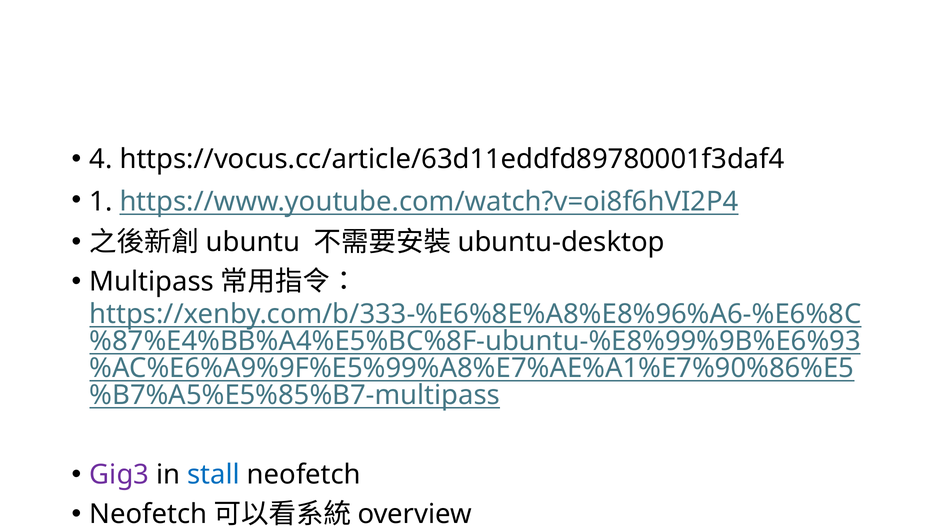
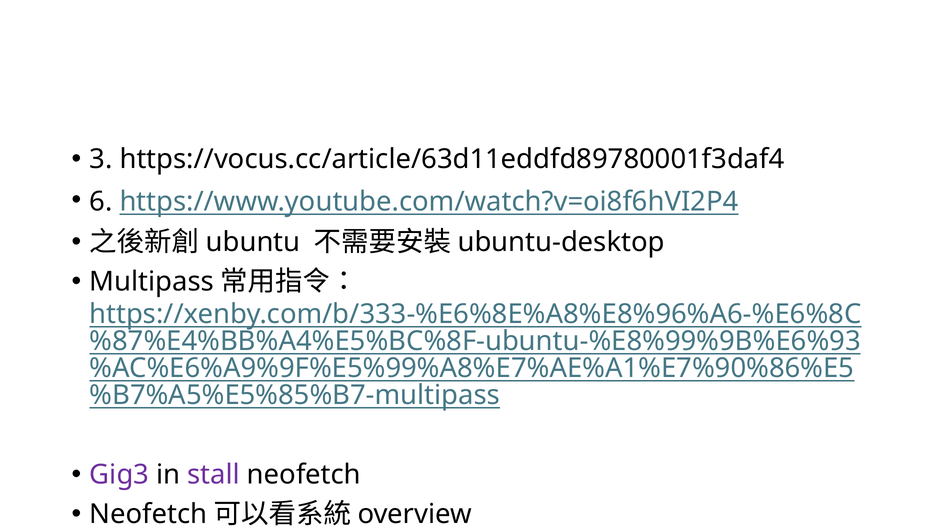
4: 4 -> 3
1: 1 -> 6
stall colour: blue -> purple
